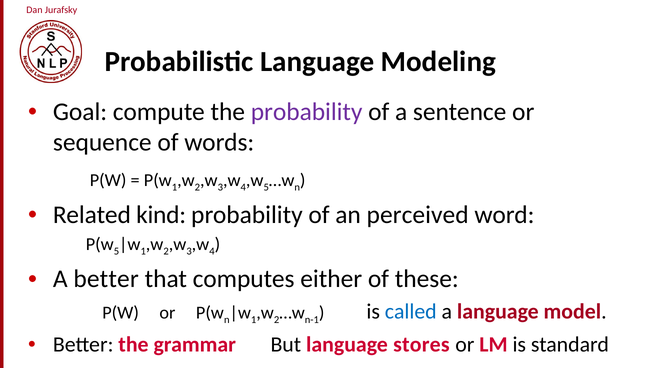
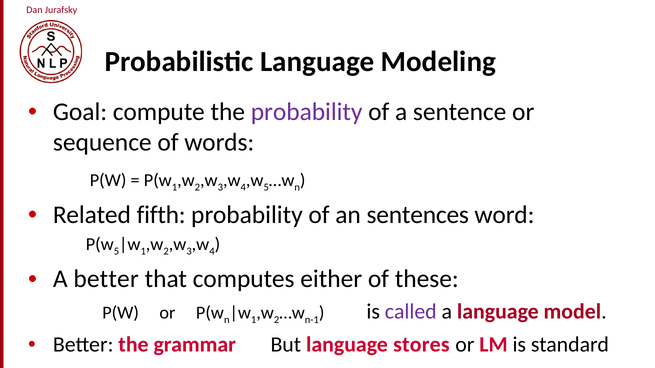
kind: kind -> fifth
perceived: perceived -> sentences
called colour: blue -> purple
